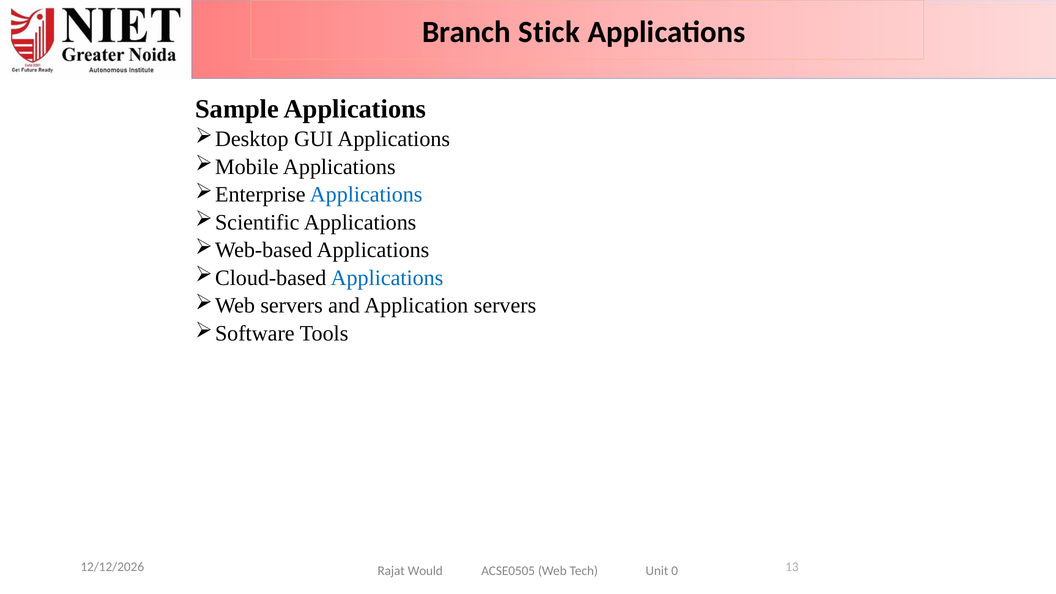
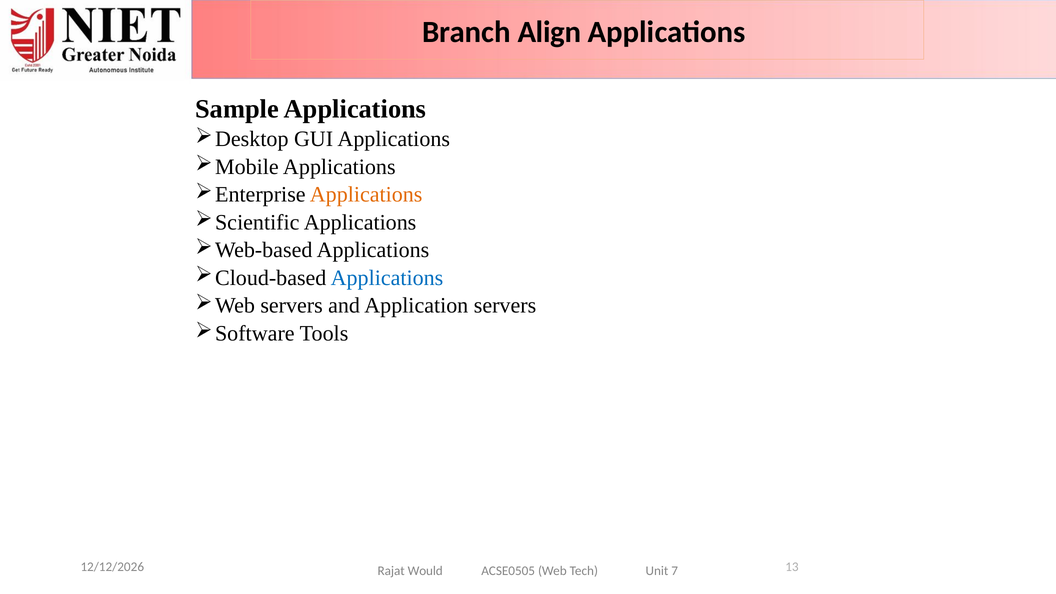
Stick: Stick -> Align
Applications at (366, 195) colour: blue -> orange
0: 0 -> 7
